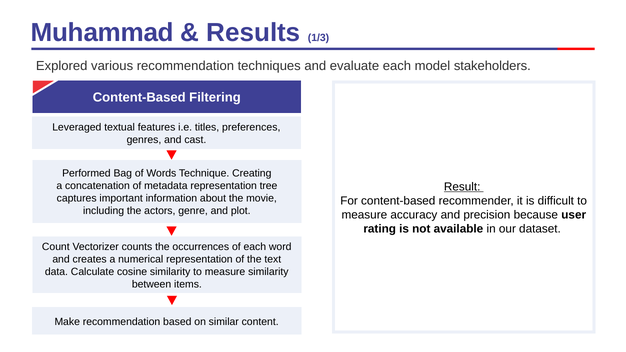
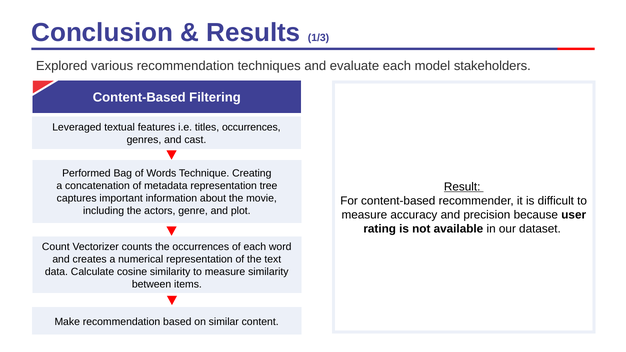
Muhammad: Muhammad -> Conclusion
titles preferences: preferences -> occurrences
